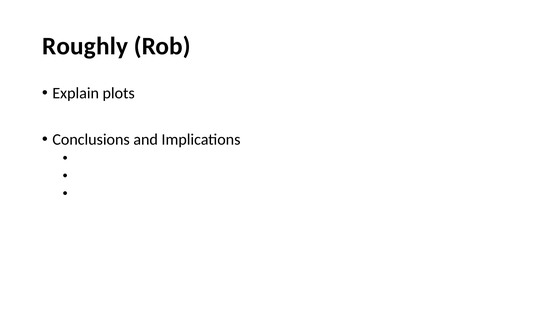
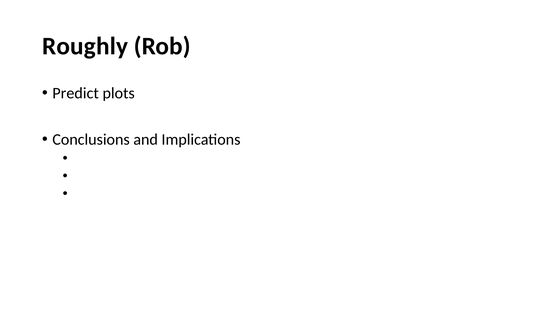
Explain: Explain -> Predict
